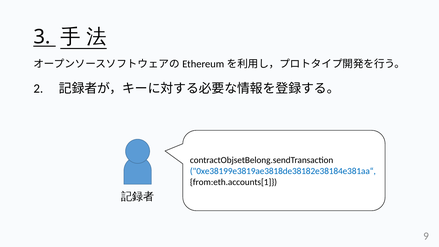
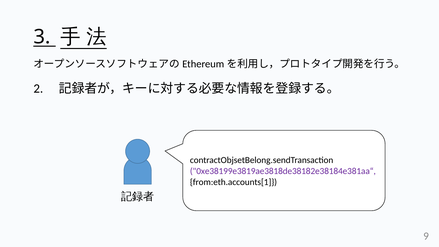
0xe38199e3819ae3818de38182e38184e381aa“ colour: blue -> purple
